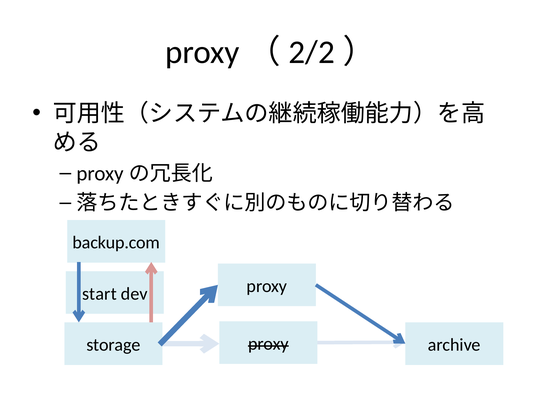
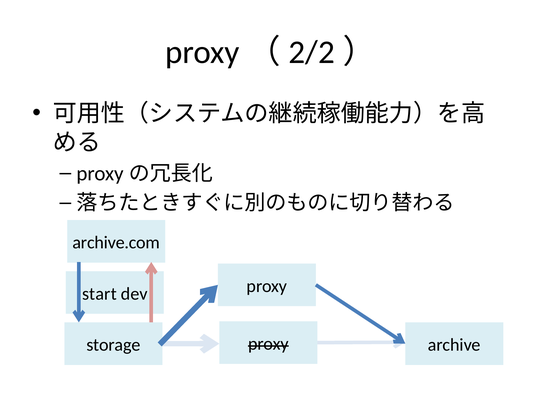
backup.com: backup.com -> archive.com
